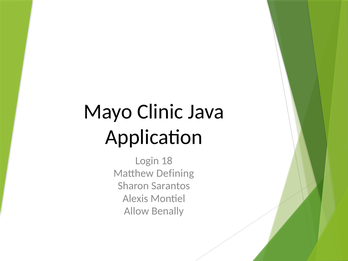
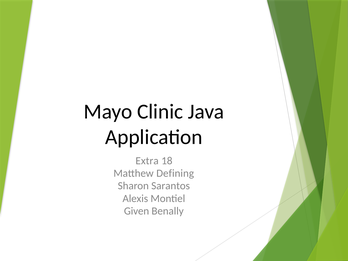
Login: Login -> Extra
Allow: Allow -> Given
